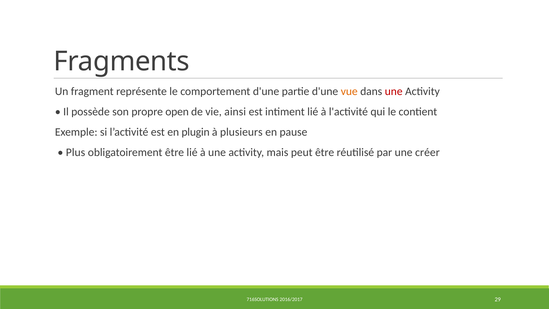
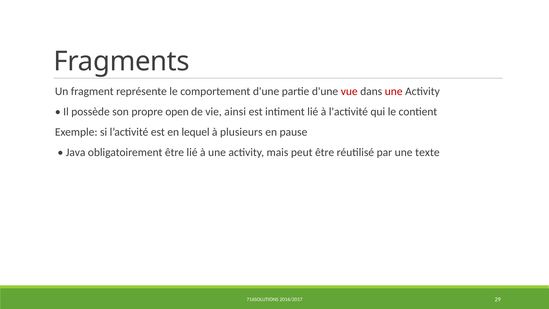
vue colour: orange -> red
plugin: plugin -> lequel
Plus: Plus -> Java
créer: créer -> texte
